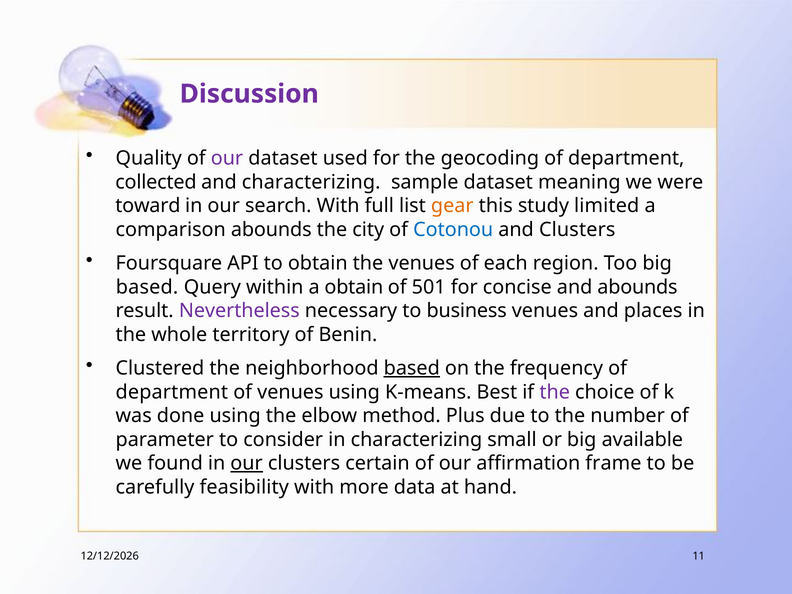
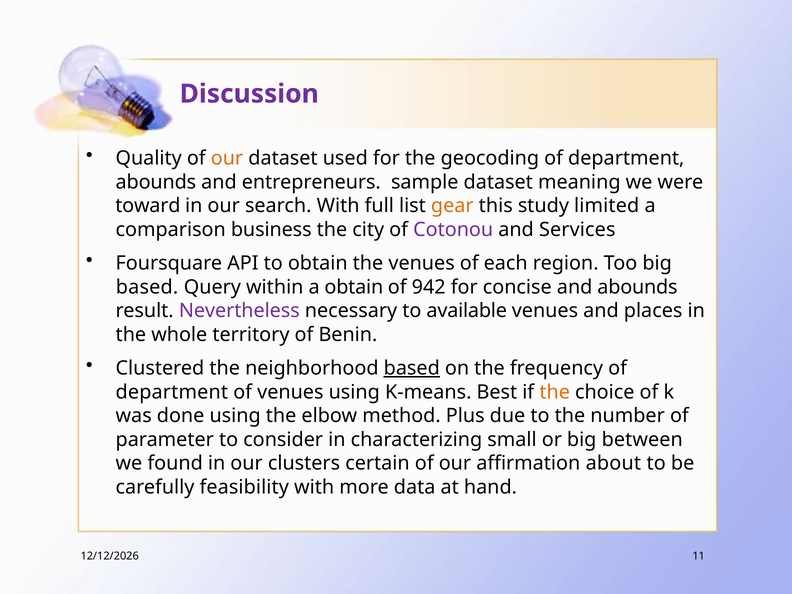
our at (227, 158) colour: purple -> orange
collected at (156, 182): collected -> abounds
and characterizing: characterizing -> entrepreneurs
comparison abounds: abounds -> business
Cotonou colour: blue -> purple
and Clusters: Clusters -> Services
501: 501 -> 942
business: business -> available
the at (555, 392) colour: purple -> orange
available: available -> between
our at (247, 463) underline: present -> none
frame: frame -> about
